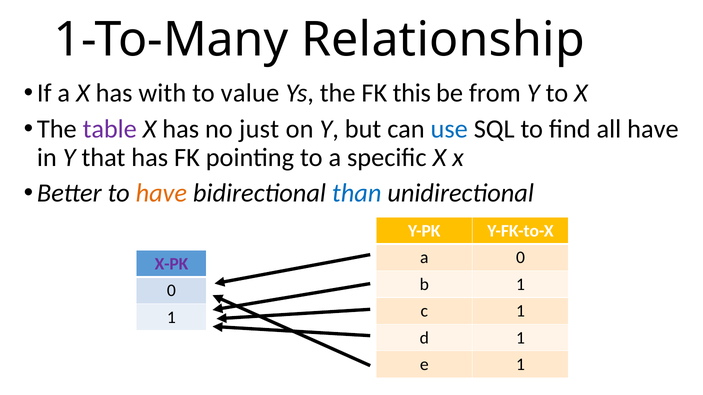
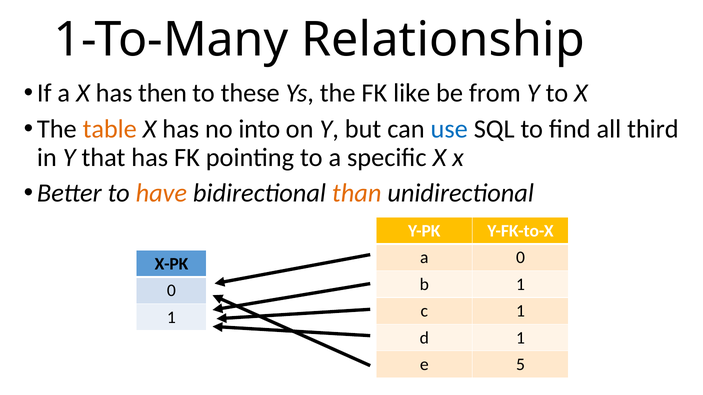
with: with -> then
value: value -> these
this: this -> like
table colour: purple -> orange
just: just -> into
all have: have -> third
than colour: blue -> orange
X-PK colour: purple -> black
e 1: 1 -> 5
